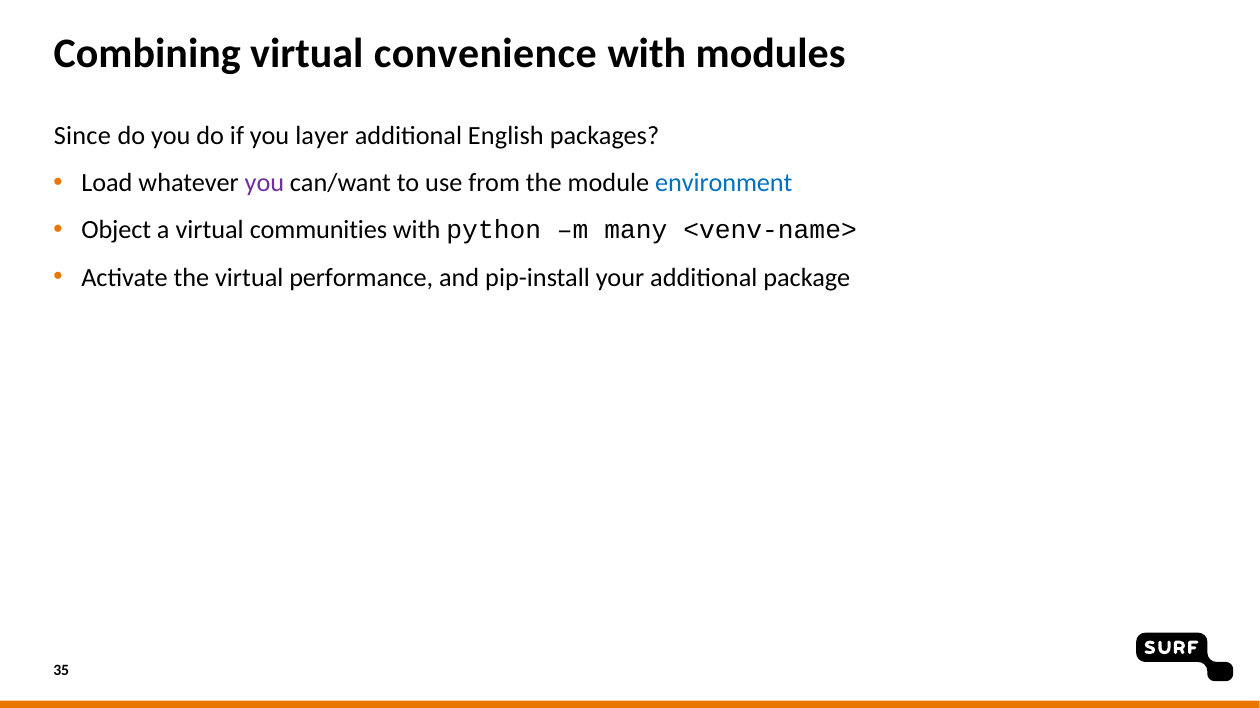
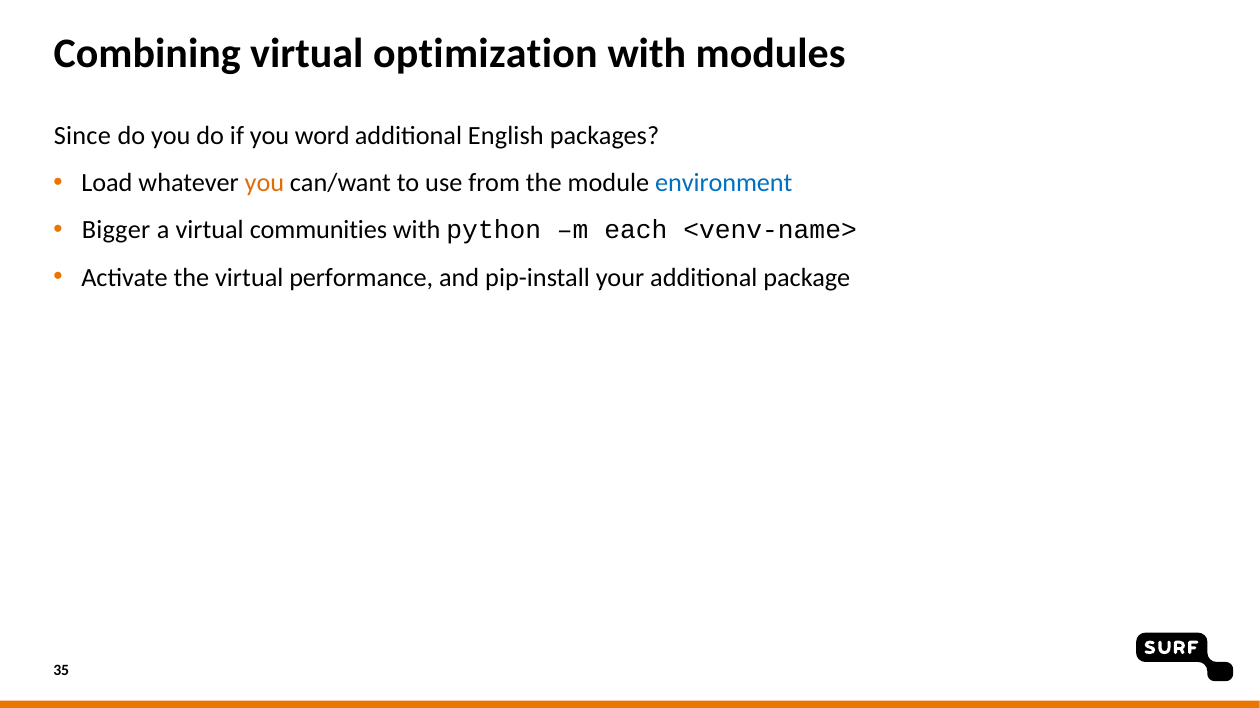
convenience: convenience -> optimization
layer: layer -> word
you at (264, 183) colour: purple -> orange
Object: Object -> Bigger
many: many -> each
